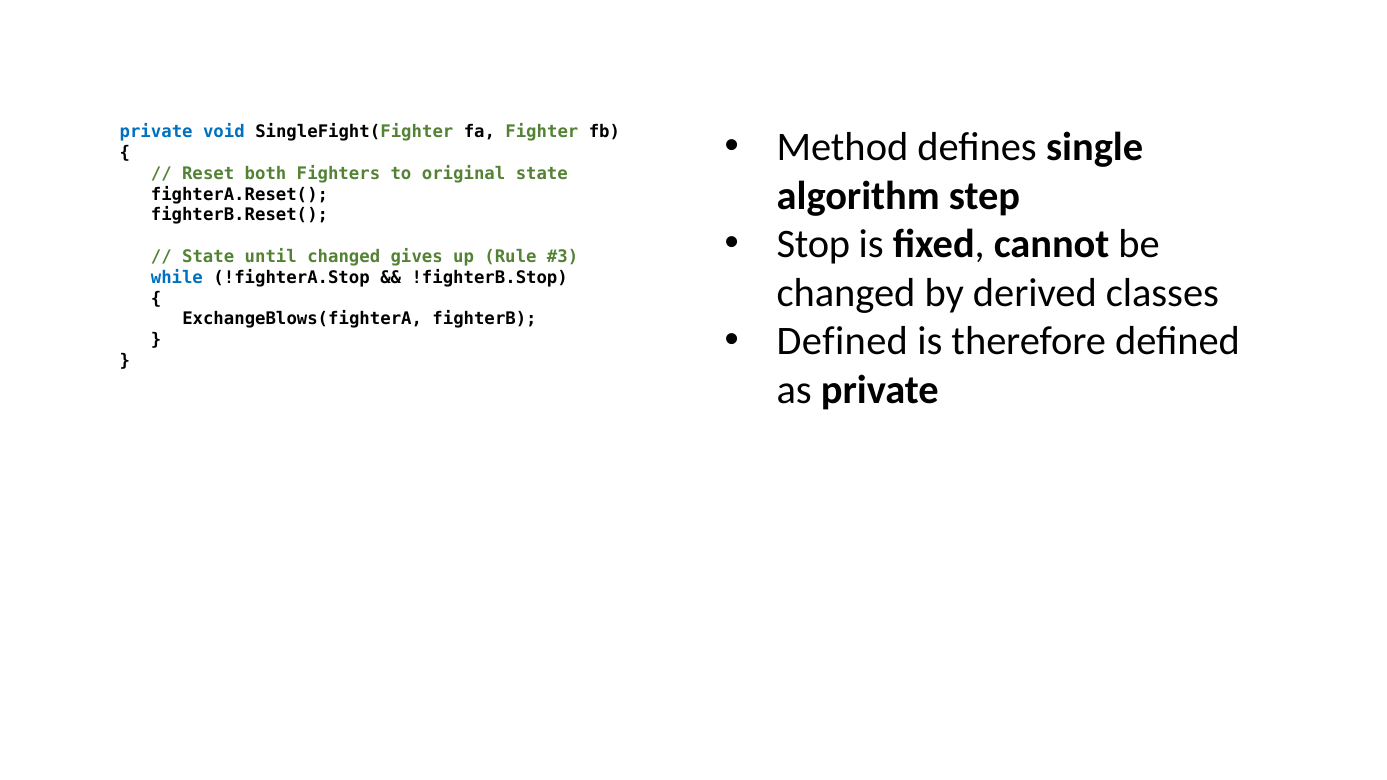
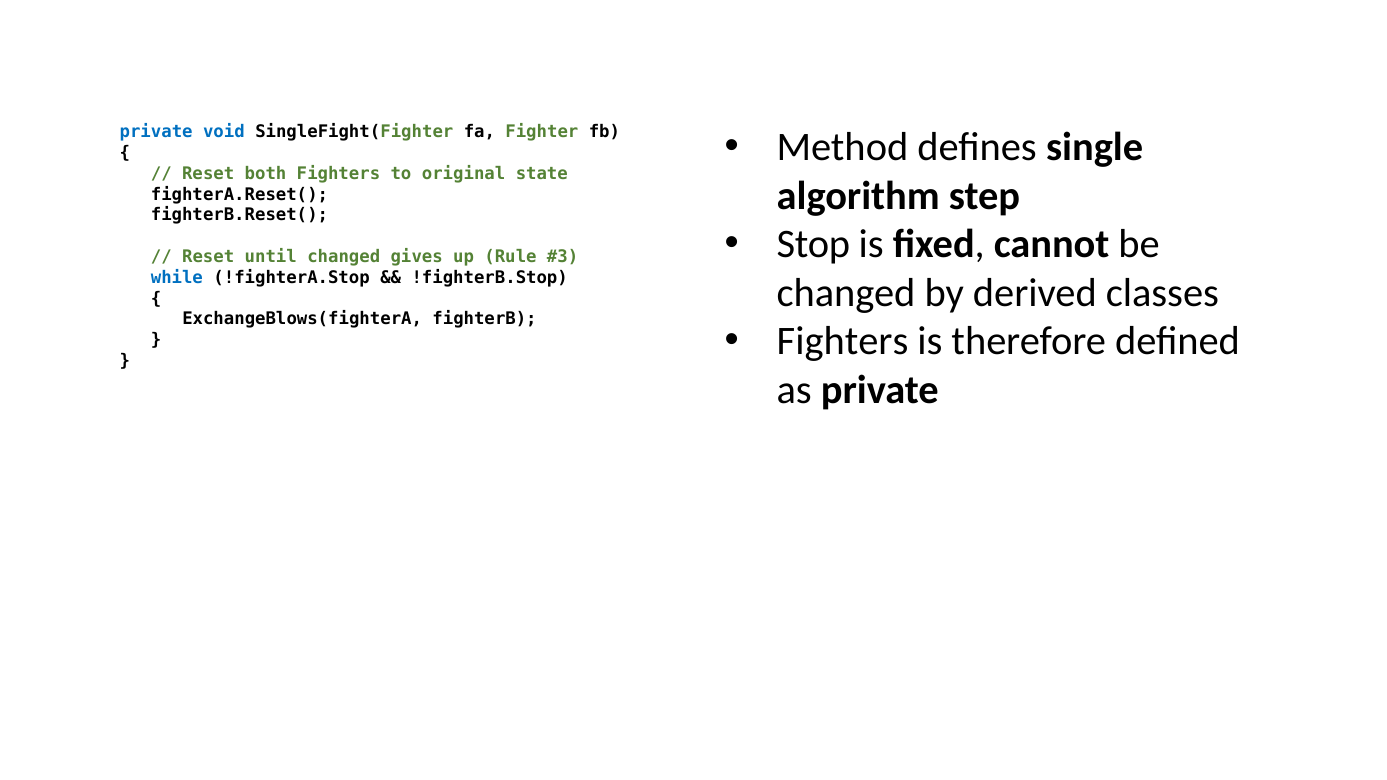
State at (208, 257): State -> Reset
Defined at (842, 342): Defined -> Fighters
